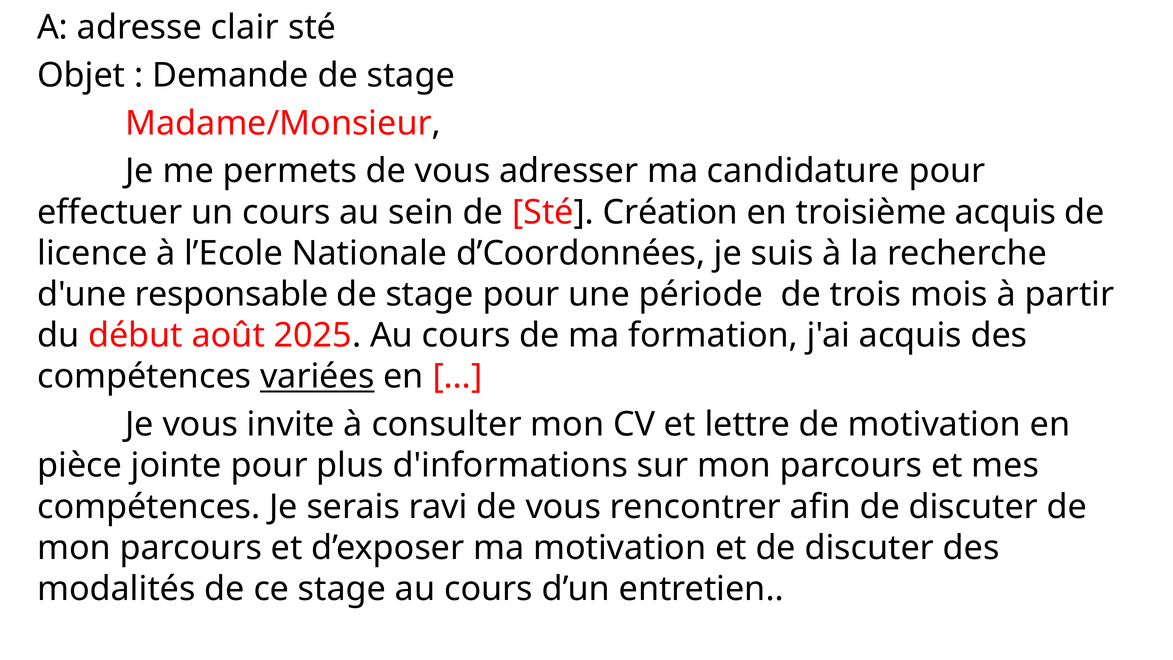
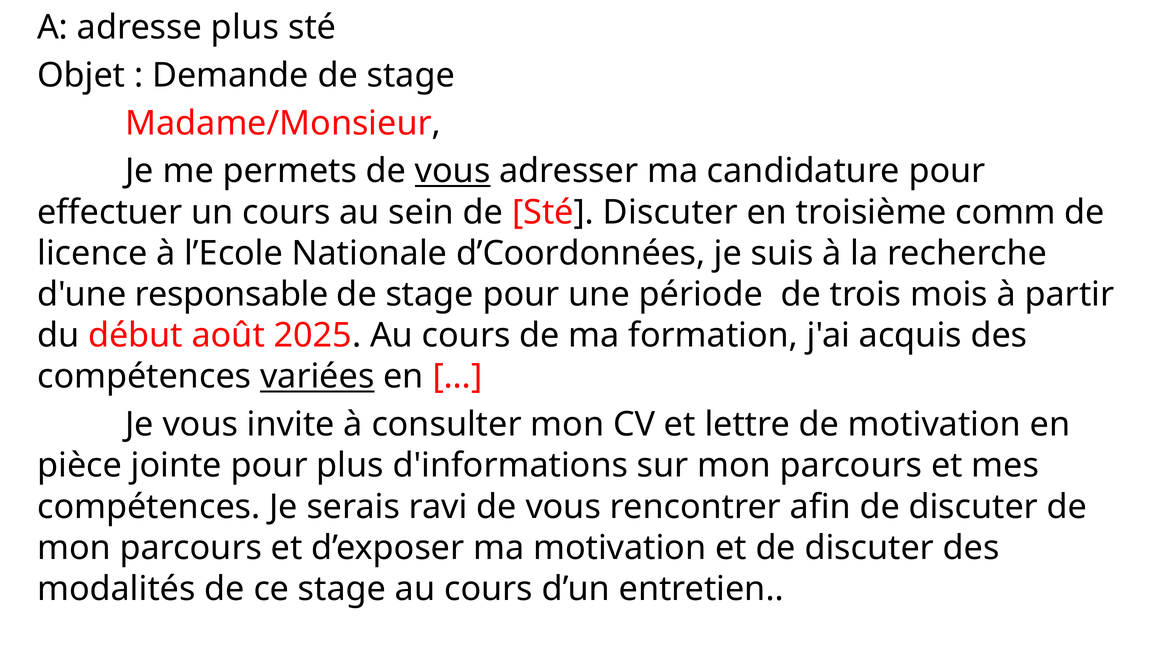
adresse clair: clair -> plus
vous at (453, 171) underline: none -> present
Sté Création: Création -> Discuter
troisième acquis: acquis -> comm
